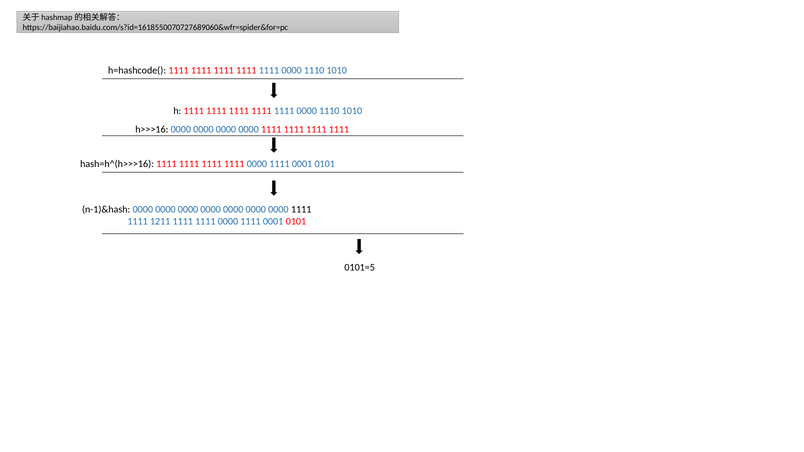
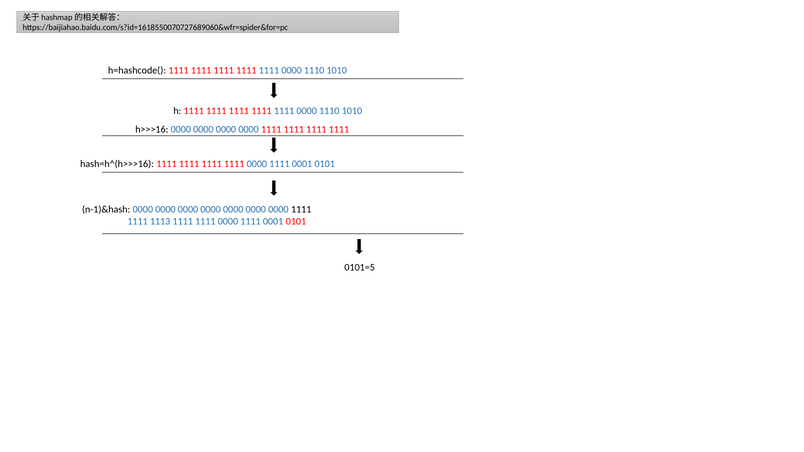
1211: 1211 -> 1113
